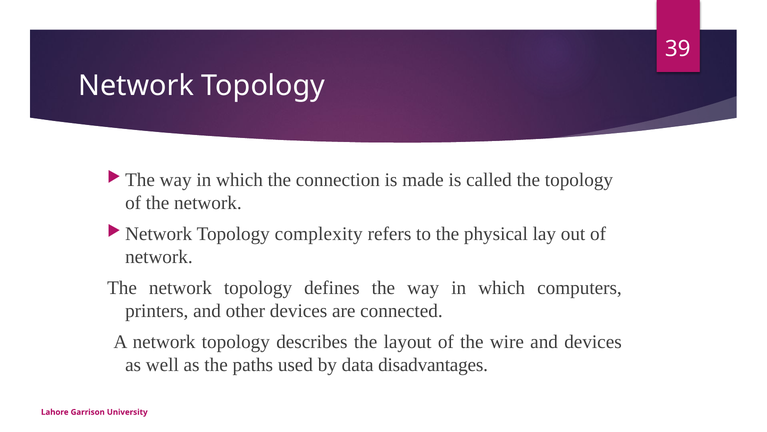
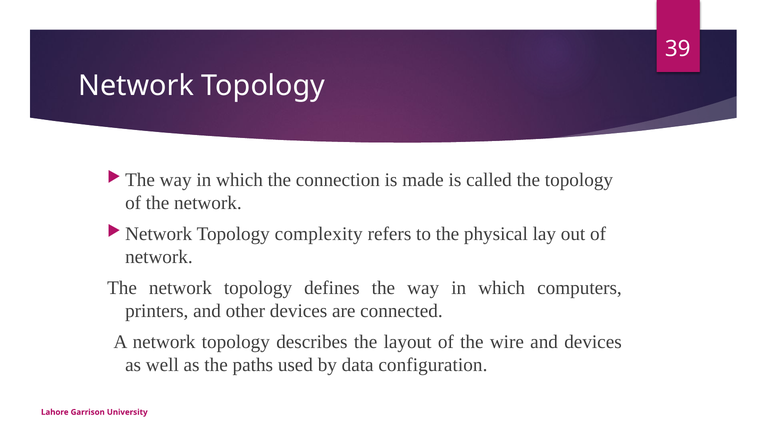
disadvantages: disadvantages -> configuration
